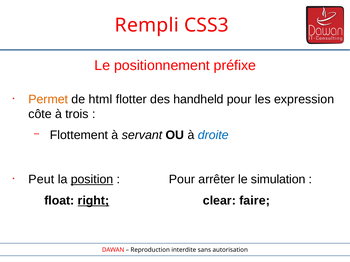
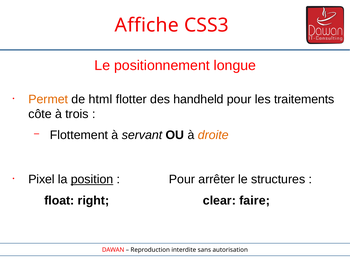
Rempli: Rempli -> Affiche
préfixe: préfixe -> longue
expression: expression -> traitements
droite colour: blue -> orange
Peut: Peut -> Pixel
simulation: simulation -> structures
right underline: present -> none
